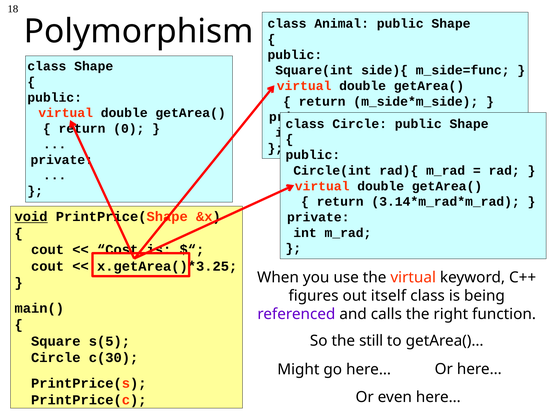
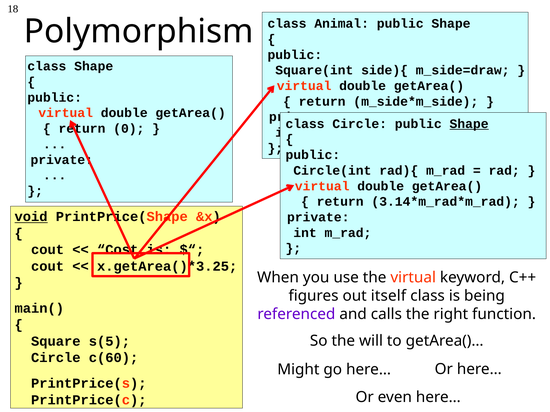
m_side=func: m_side=func -> m_side=draw
Shape at (469, 124) underline: none -> present
still: still -> will
c(30: c(30 -> c(60
